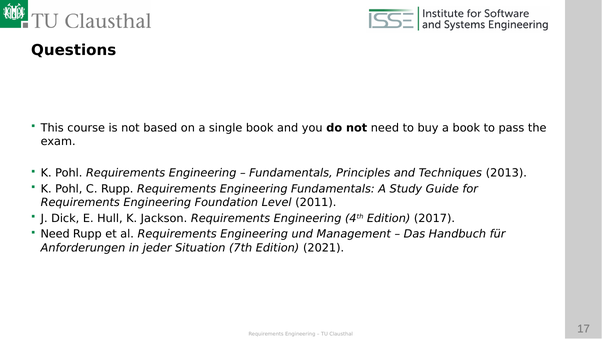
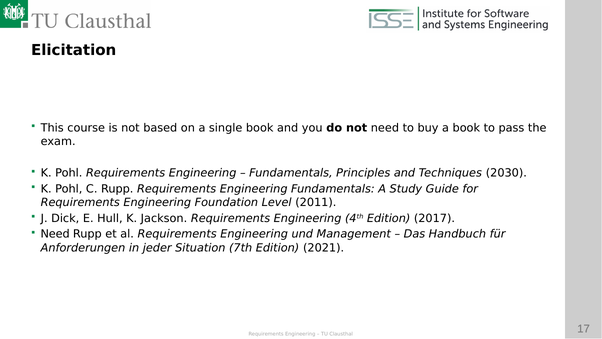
Questions: Questions -> Elicitation
2013: 2013 -> 2030
